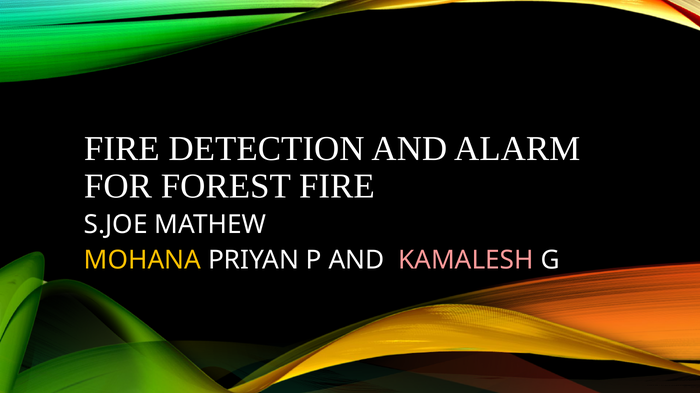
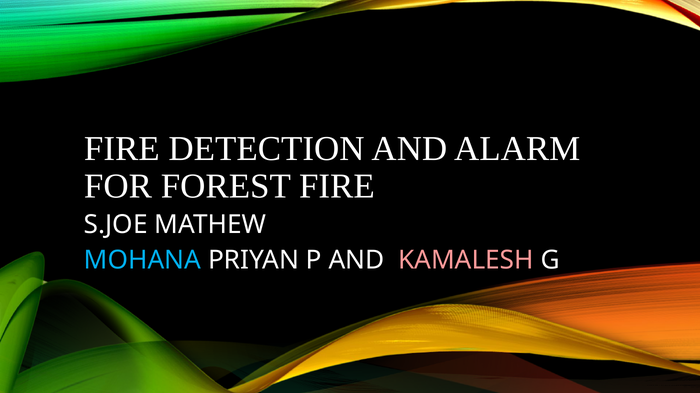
MOHANA colour: yellow -> light blue
